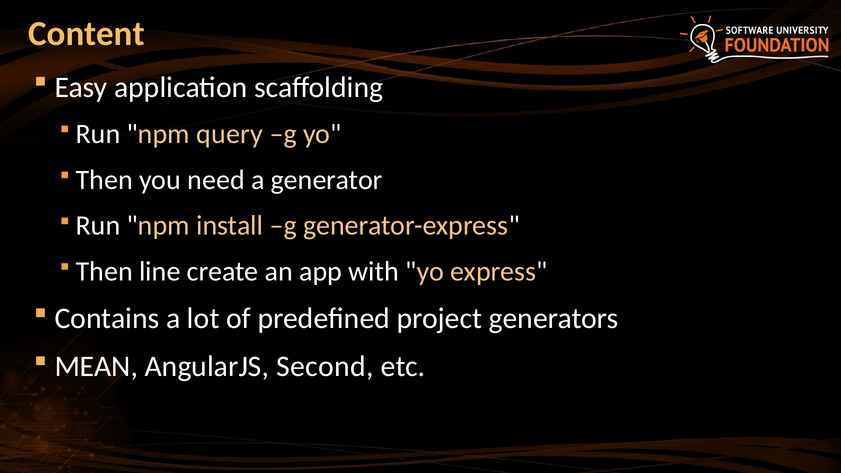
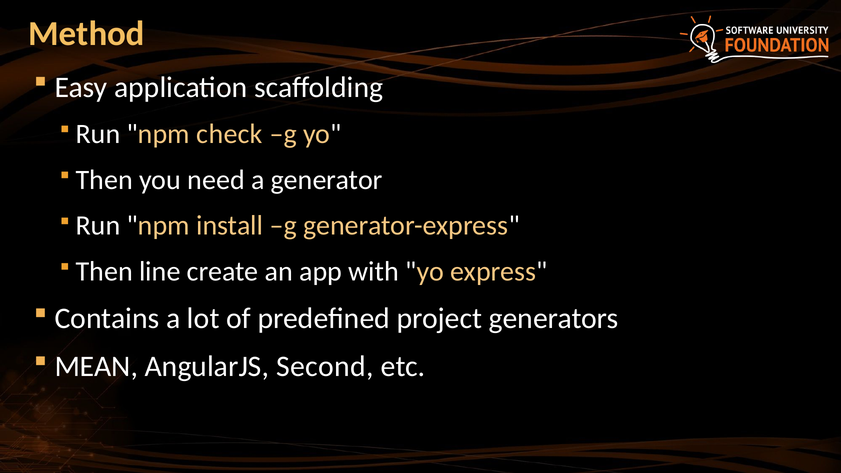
Content: Content -> Method
query: query -> check
